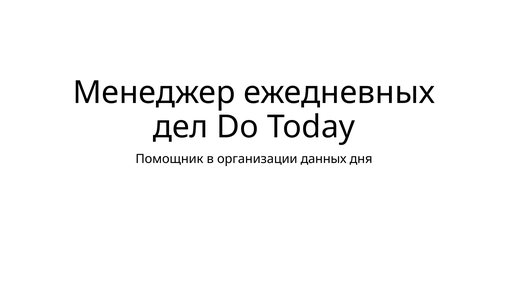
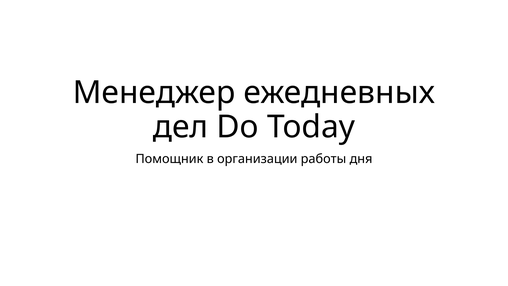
данных: данных -> работы
